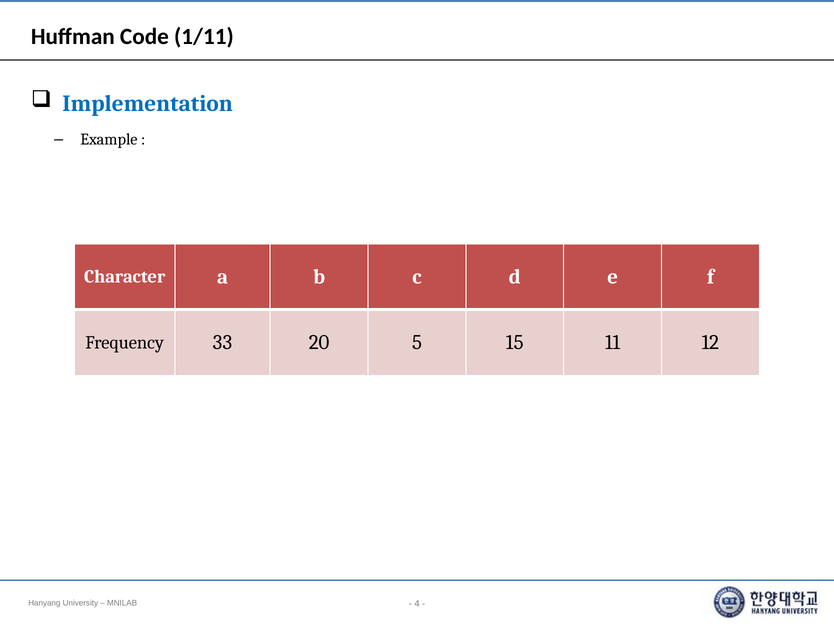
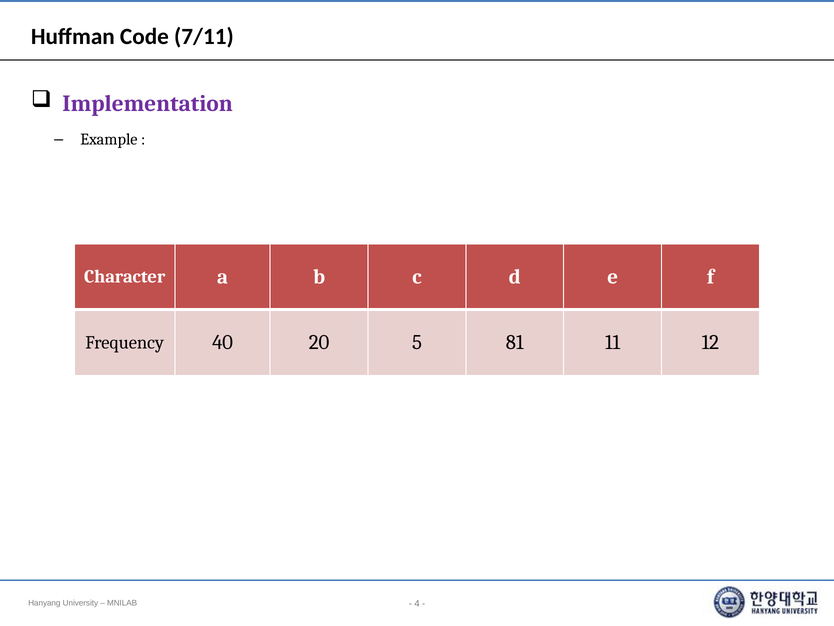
1/11: 1/11 -> 7/11
Implementation colour: blue -> purple
33: 33 -> 40
15: 15 -> 81
